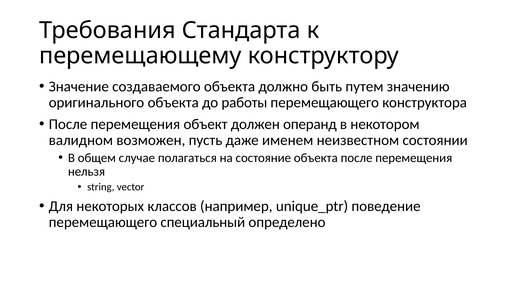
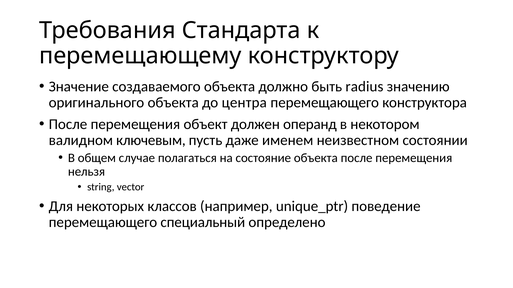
путем: путем -> radius
работы: работы -> центра
возможен: возможен -> ключевым
